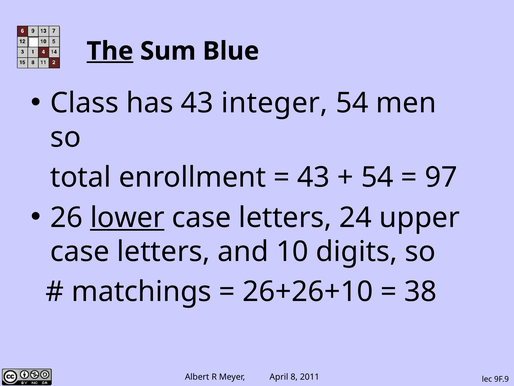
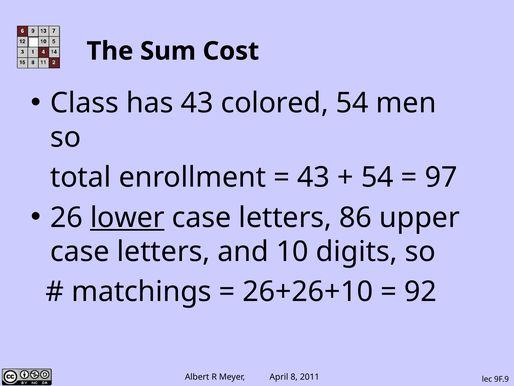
The underline: present -> none
Blue: Blue -> Cost
integer: integer -> colored
24: 24 -> 86
38: 38 -> 92
